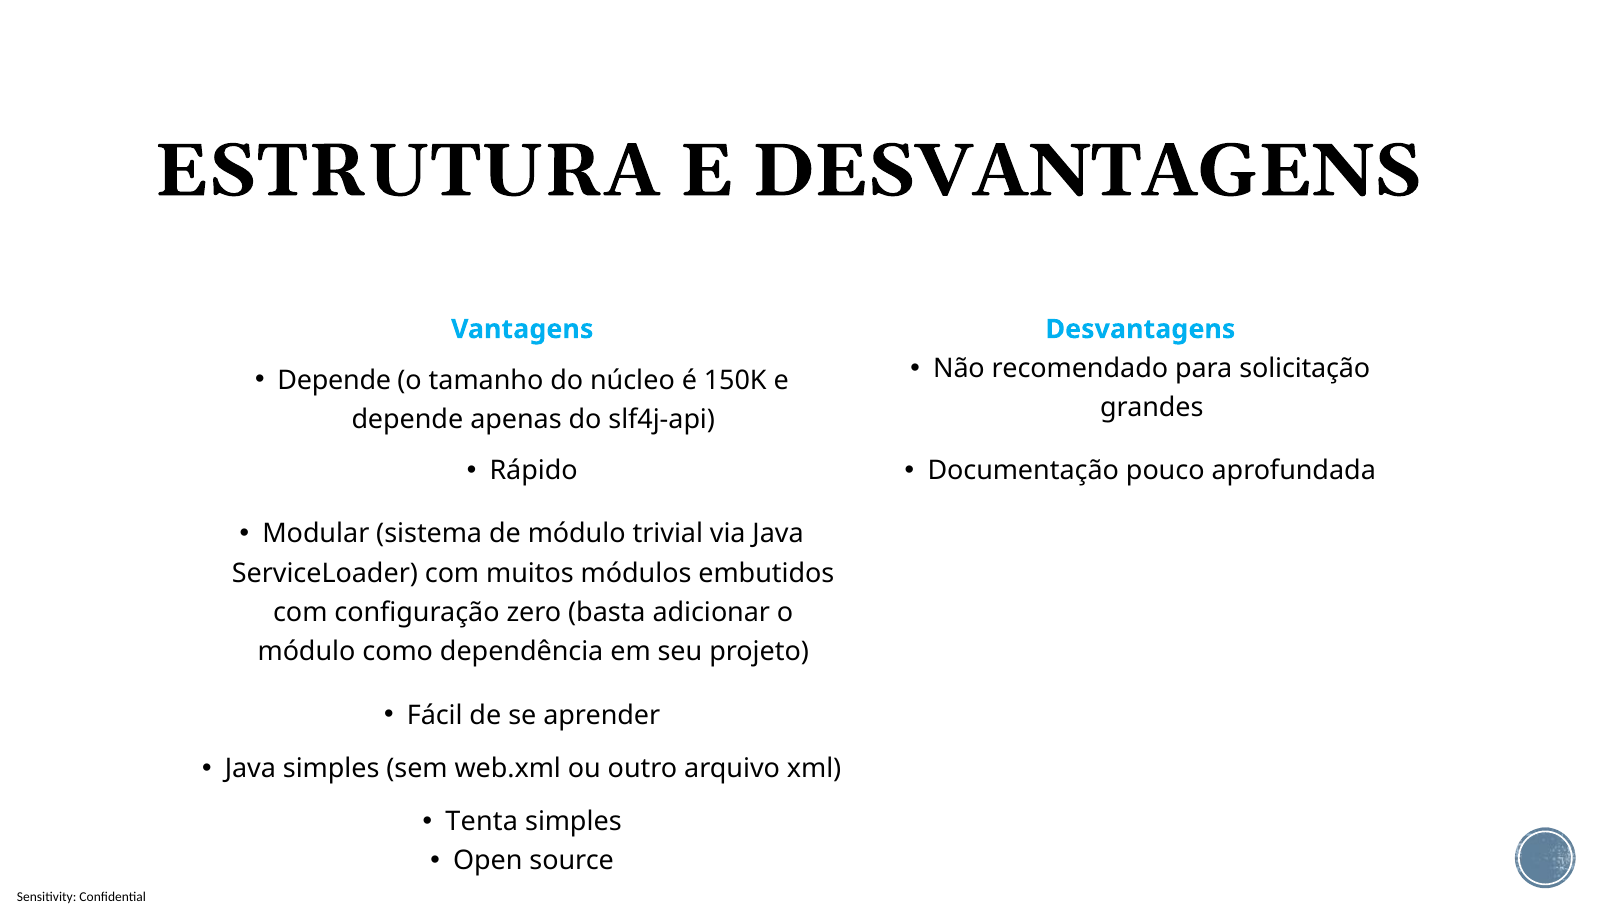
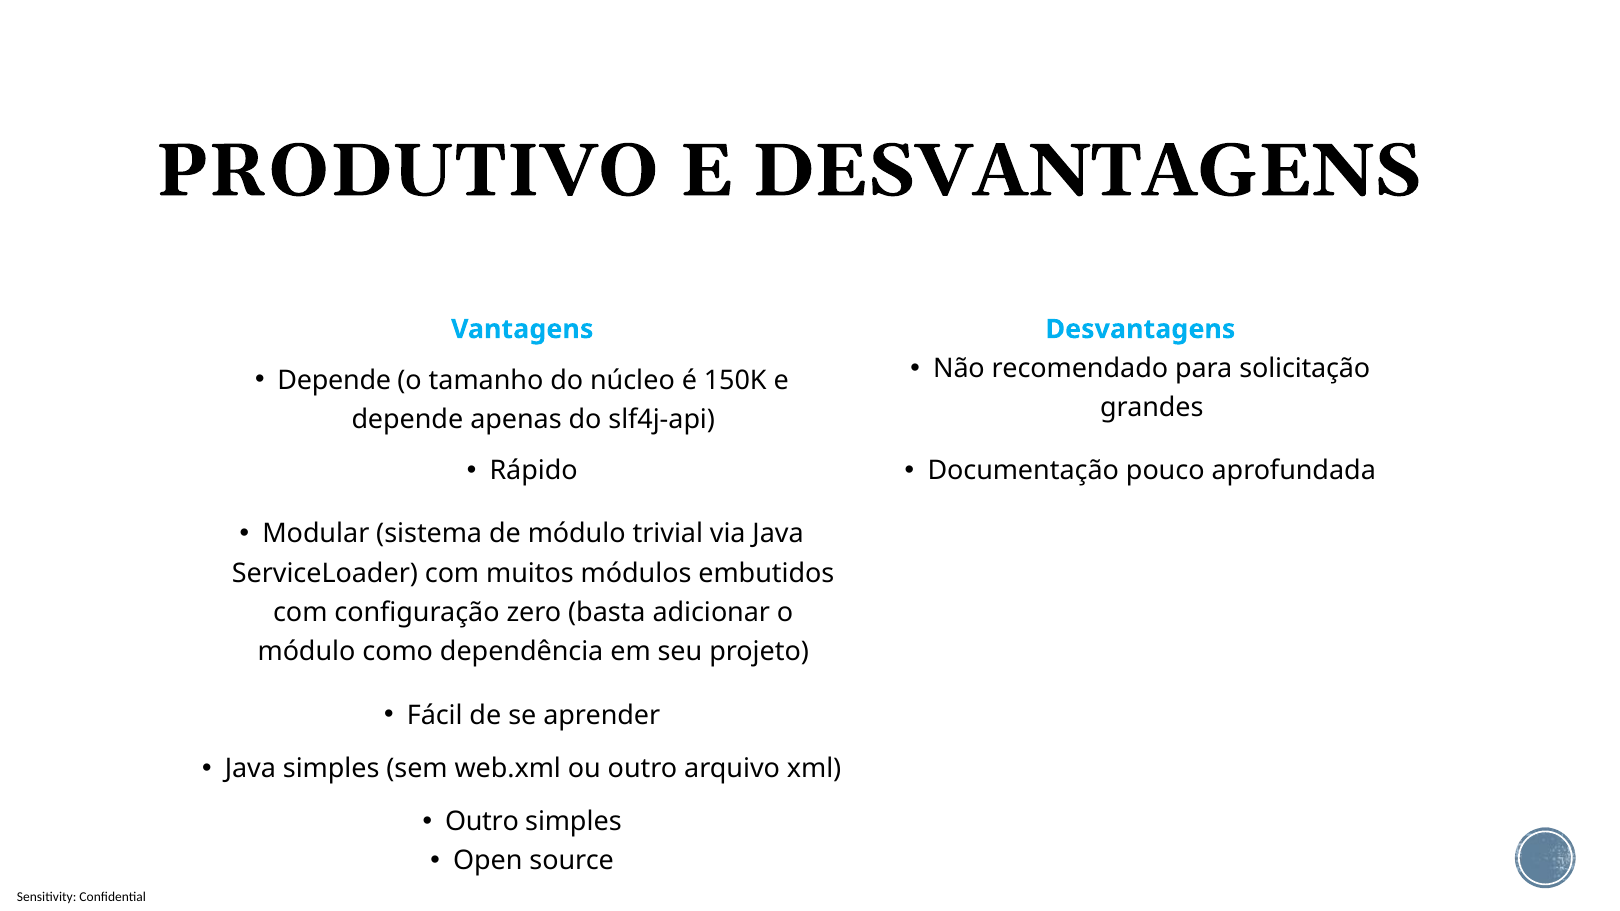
ESTRUTURA: ESTRUTURA -> PRODUTIVO
Tenta at (482, 822): Tenta -> Outro
